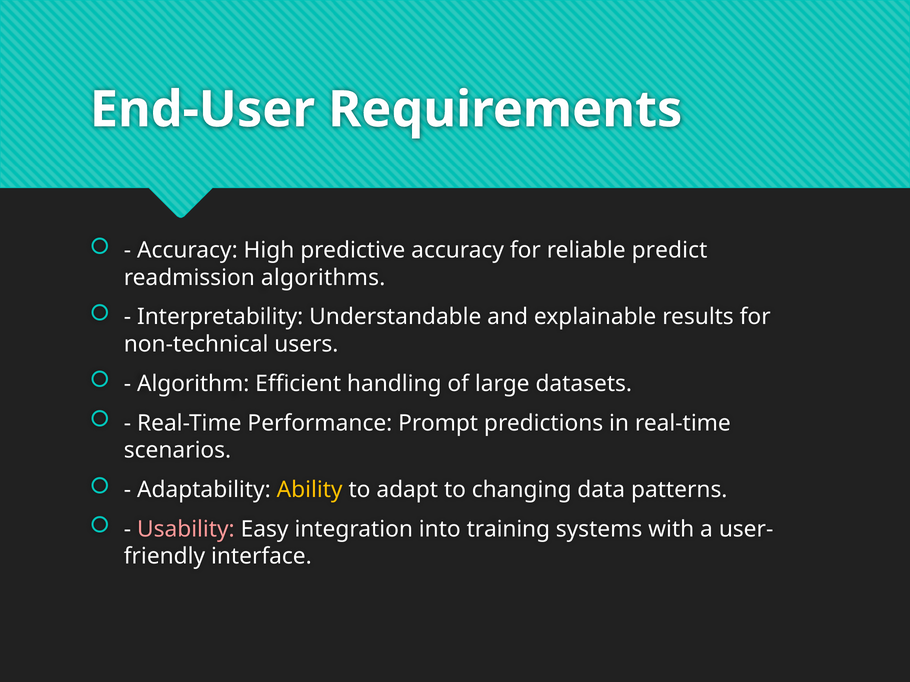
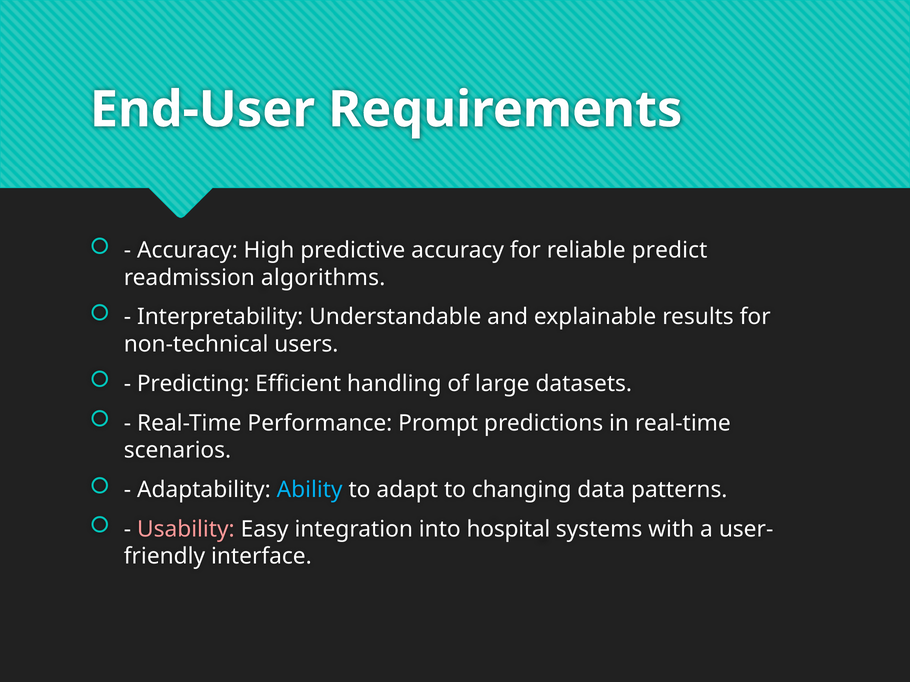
Algorithm: Algorithm -> Predicting
Ability colour: yellow -> light blue
training: training -> hospital
